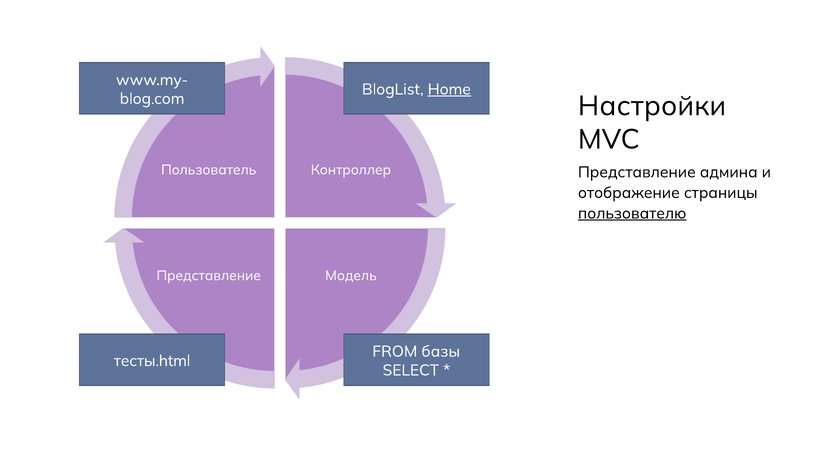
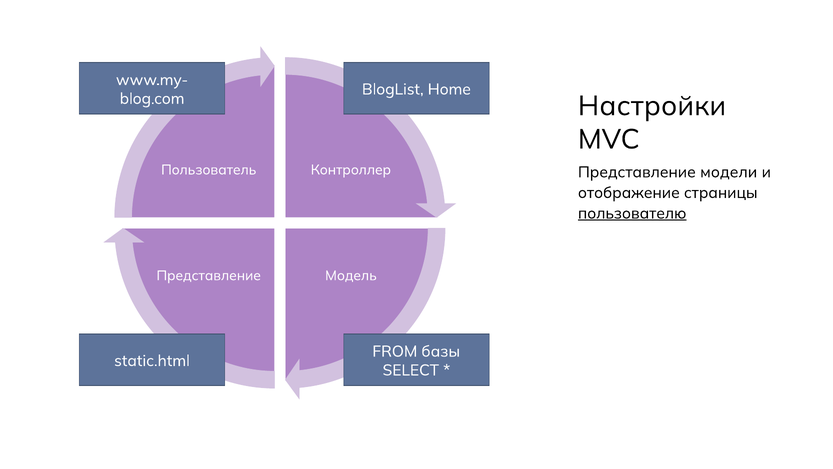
Home underline: present -> none
админа: админа -> модели
тесты.html: тесты.html -> static.html
